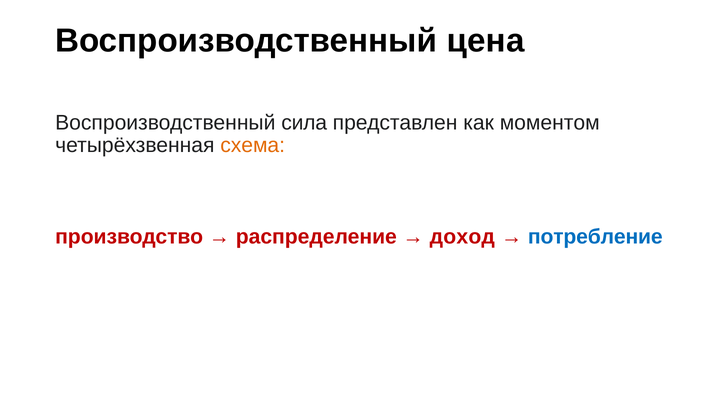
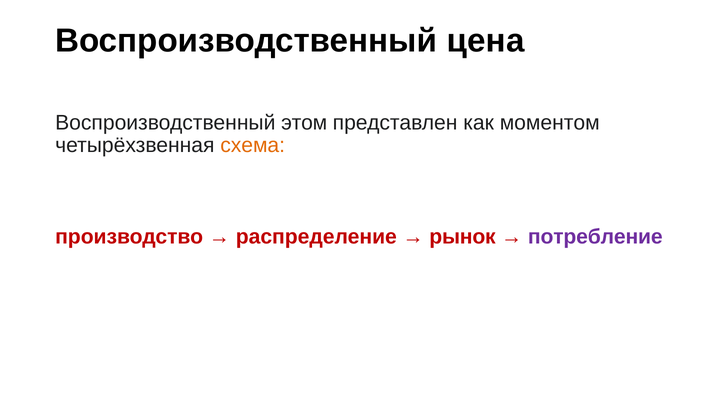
сила: сила -> этом
доход: доход -> рынок
потребление colour: blue -> purple
